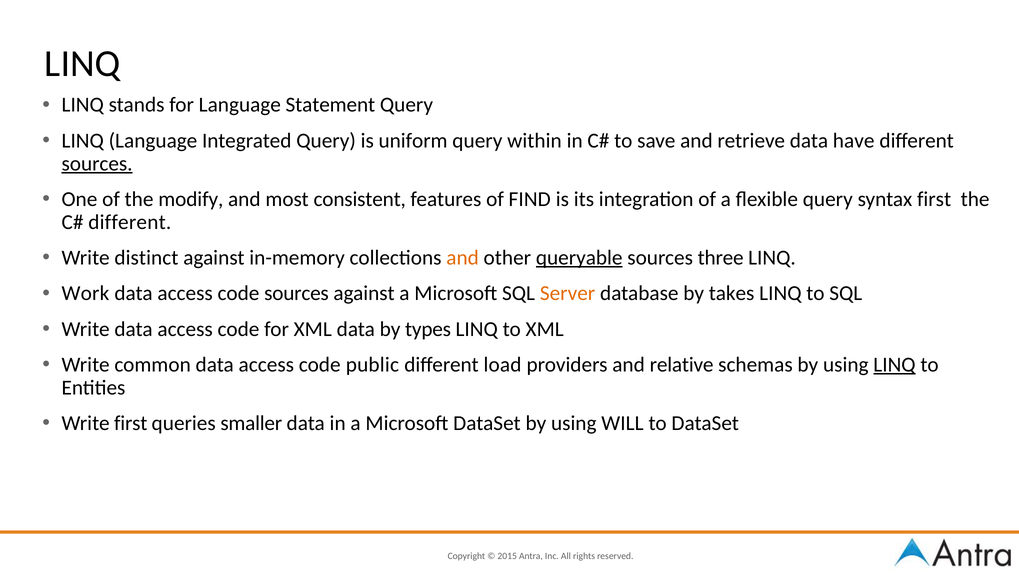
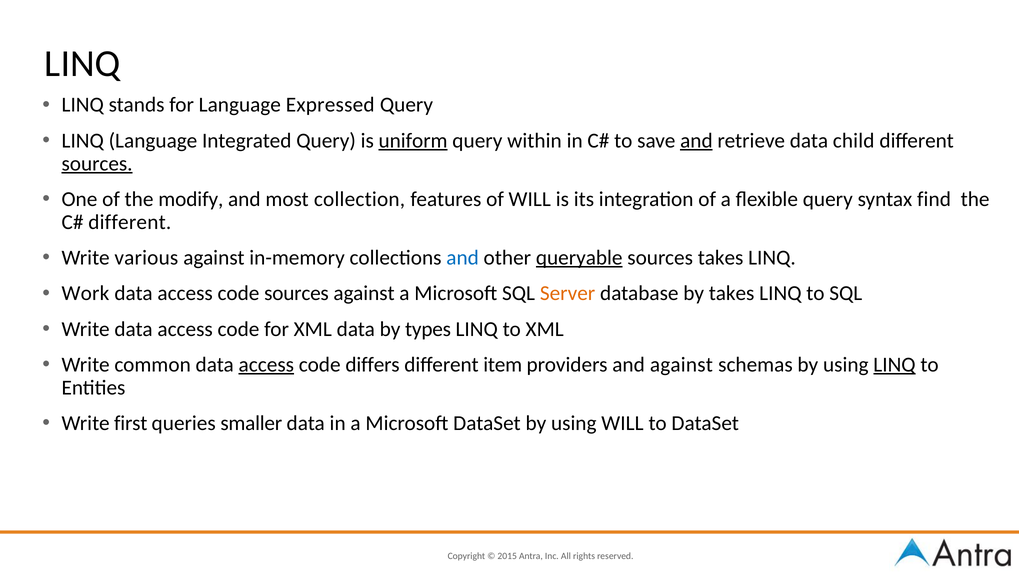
Statement: Statement -> Expressed
uniform underline: none -> present
and at (696, 141) underline: none -> present
have: have -> child
consistent: consistent -> collection
of FIND: FIND -> WILL
syntax first: first -> find
distinct: distinct -> various
and at (463, 258) colour: orange -> blue
sources three: three -> takes
access at (266, 365) underline: none -> present
public: public -> differs
load: load -> item
and relative: relative -> against
